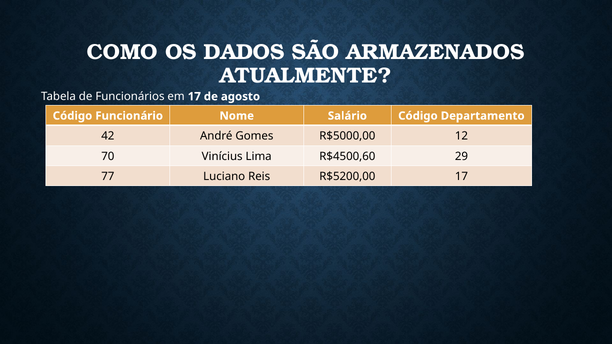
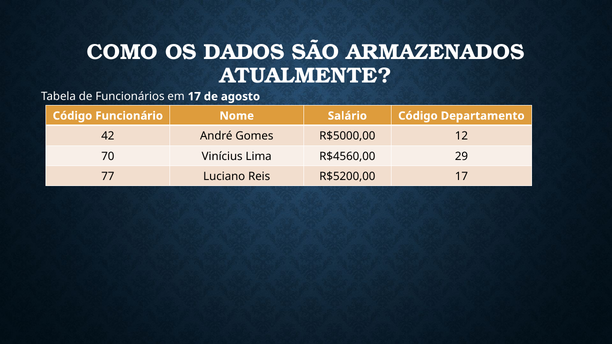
R$4500,60: R$4500,60 -> R$4560,00
